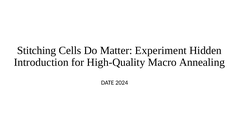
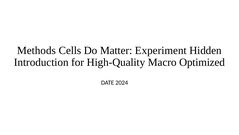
Stitching: Stitching -> Methods
Annealing: Annealing -> Optimized
